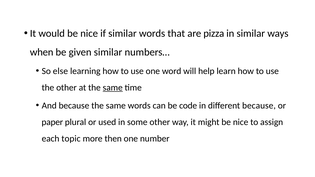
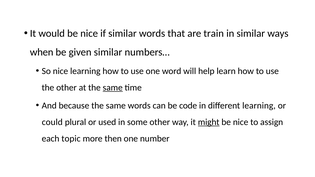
pizza: pizza -> train
So else: else -> nice
different because: because -> learning
paper: paper -> could
might underline: none -> present
